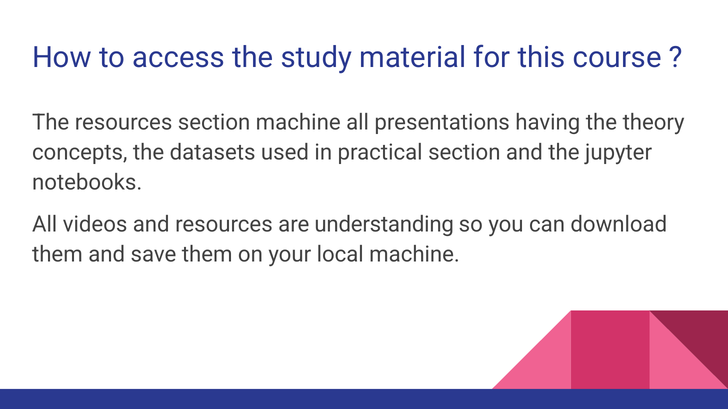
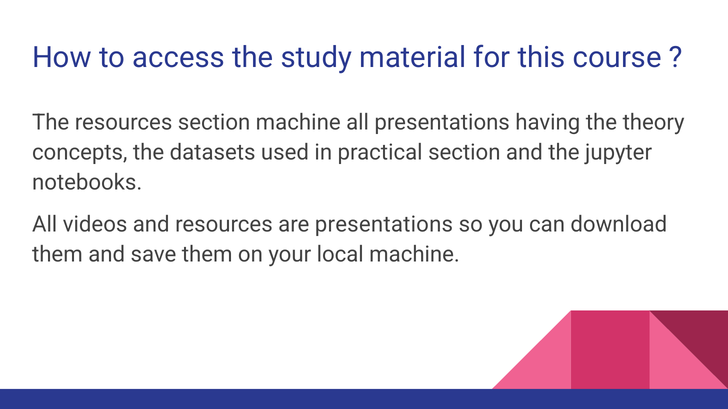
are understanding: understanding -> presentations
